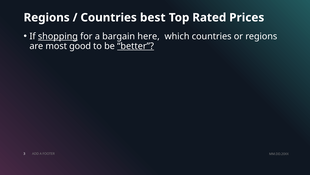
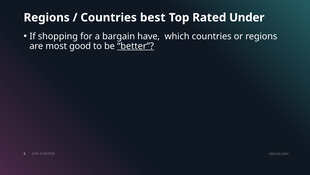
Prices: Prices -> Under
shopping underline: present -> none
here: here -> have
